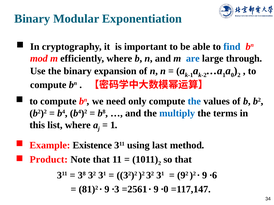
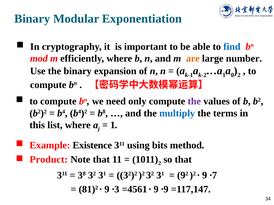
are colour: blue -> orange
through: through -> number
the at (194, 102) colour: blue -> purple
last: last -> bits
∙6: ∙6 -> ∙7
=2561: =2561 -> =4561
∙0: ∙0 -> ∙9
